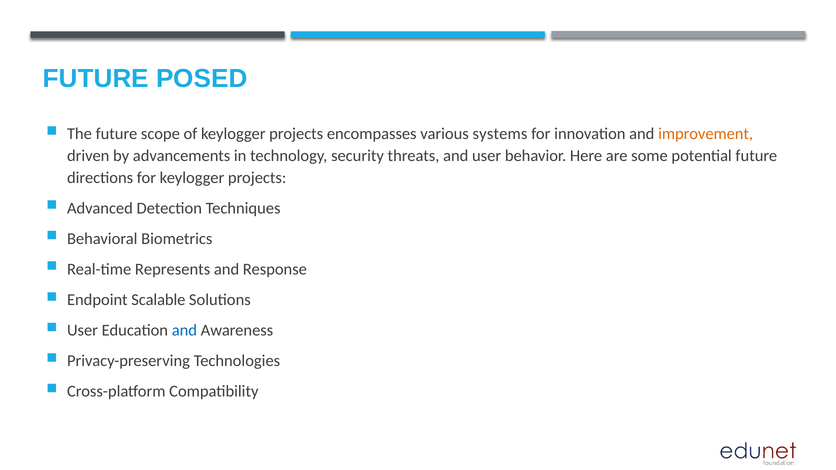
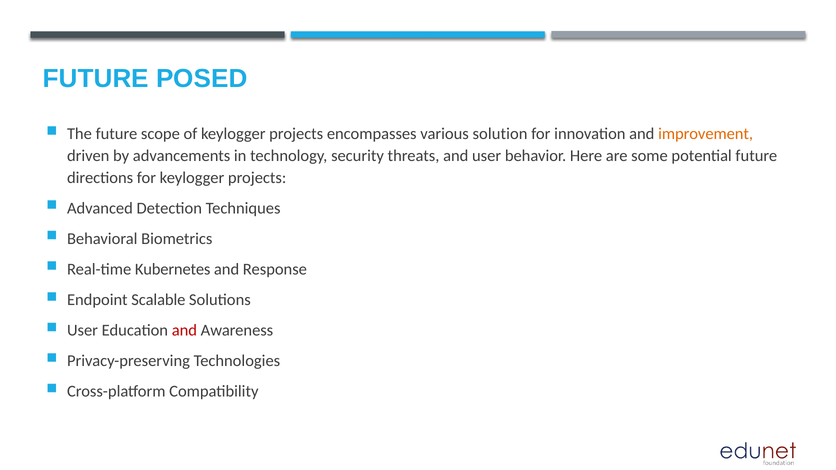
systems: systems -> solution
Represents: Represents -> Kubernetes
and at (184, 330) colour: blue -> red
